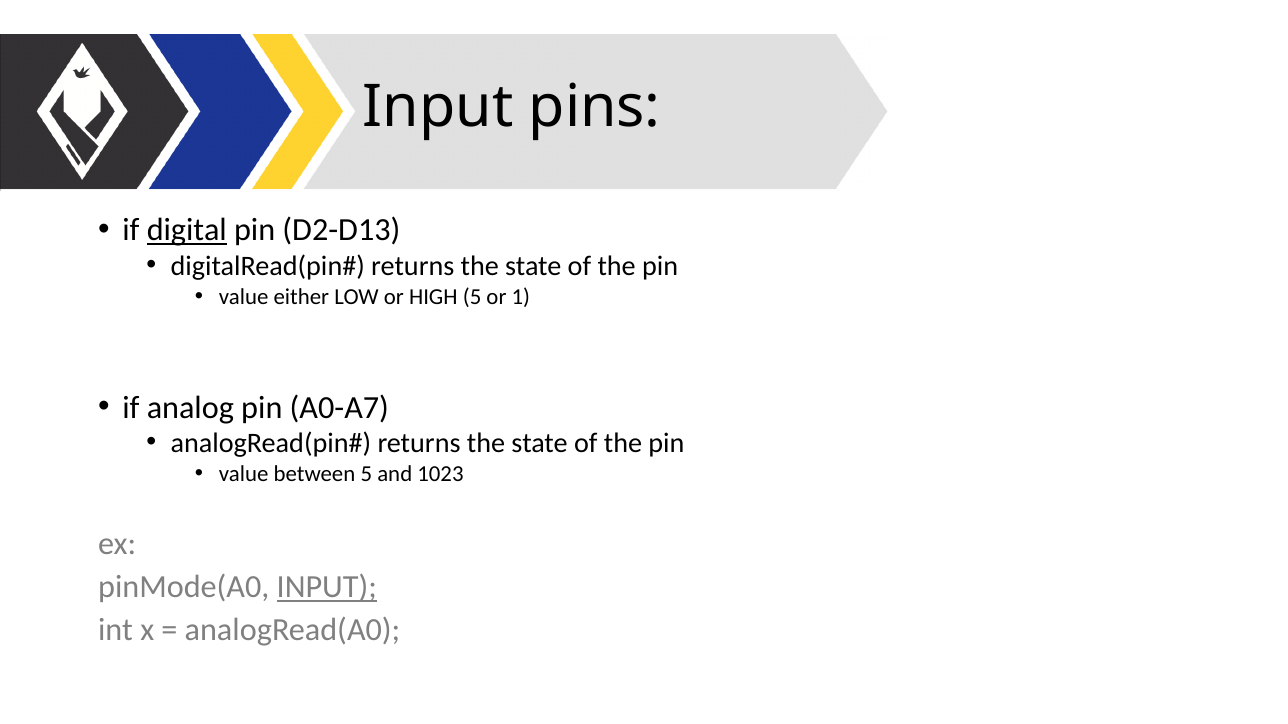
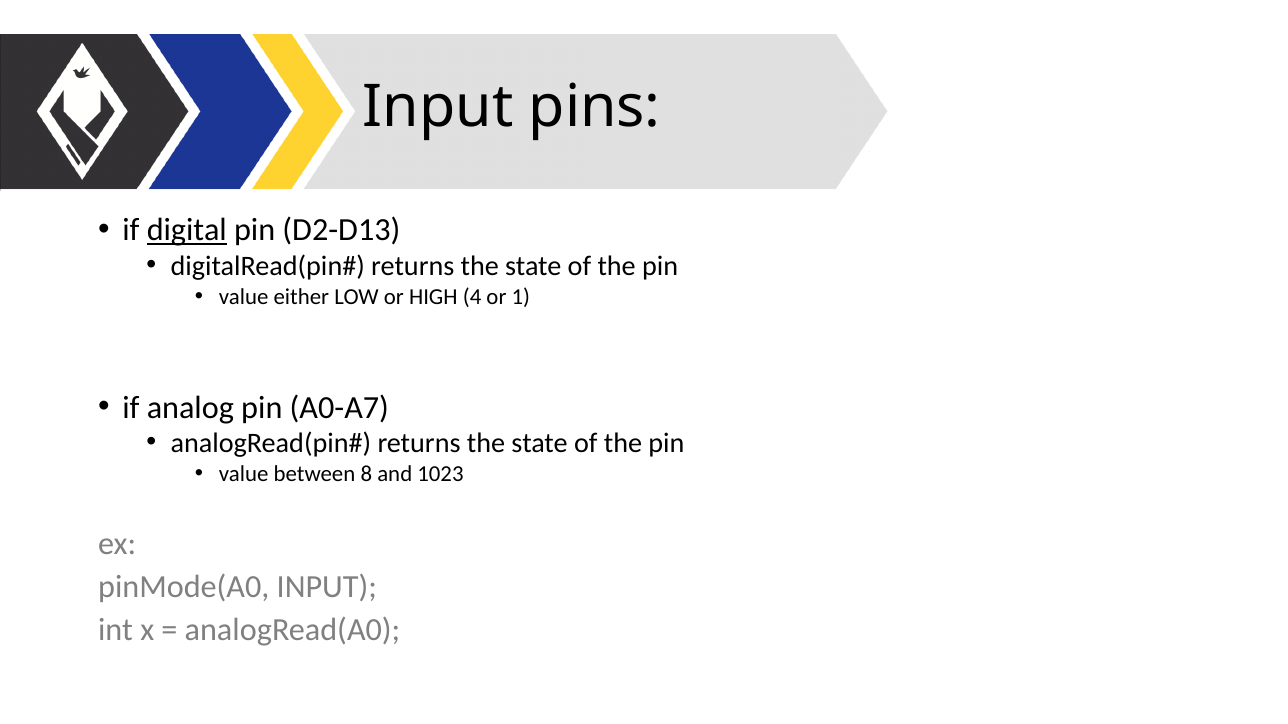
HIGH 5: 5 -> 4
between 5: 5 -> 8
INPUT at (327, 587) underline: present -> none
